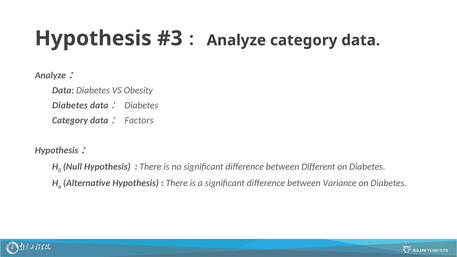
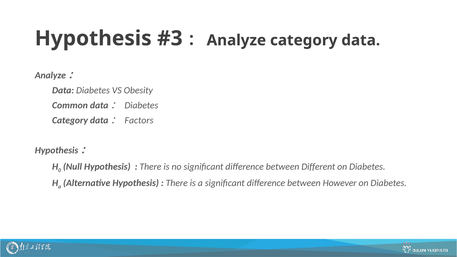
Diabetes at (70, 105): Diabetes -> Common
Variance: Variance -> However
